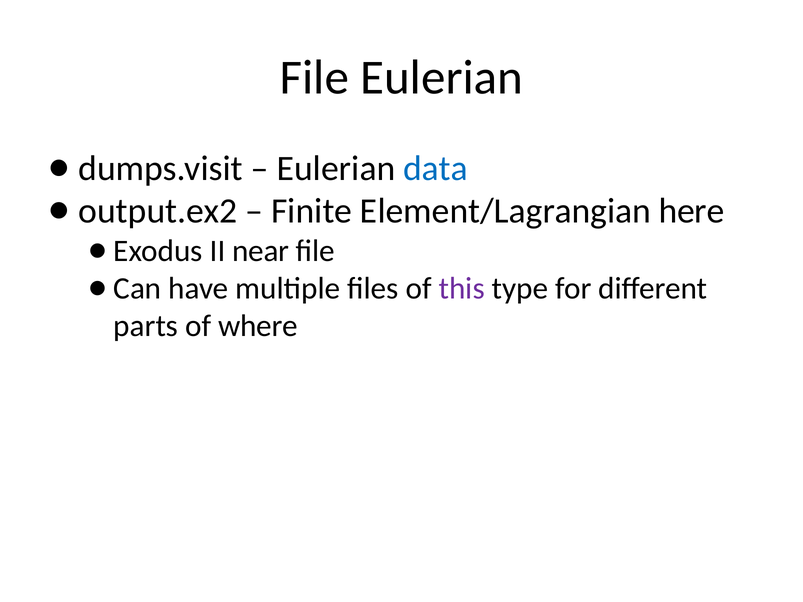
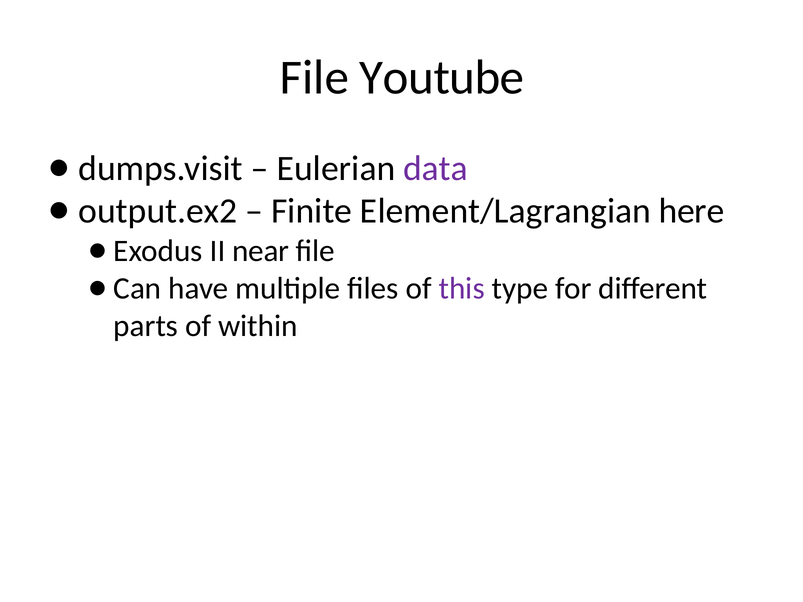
File Eulerian: Eulerian -> Youtube
data colour: blue -> purple
where: where -> within
